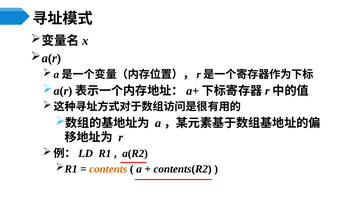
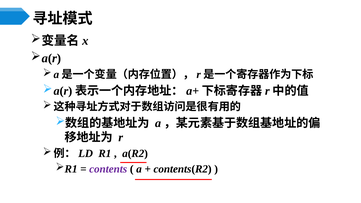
contents colour: orange -> purple
